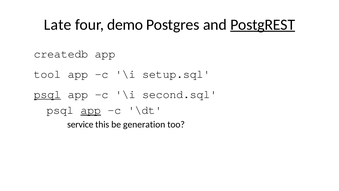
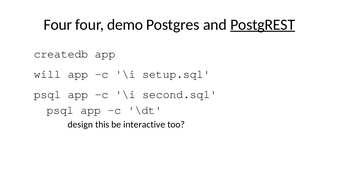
Late at (58, 25): Late -> Four
tool: tool -> will
psql at (47, 94) underline: present -> none
app at (91, 110) underline: present -> none
service: service -> design
generation: generation -> interactive
